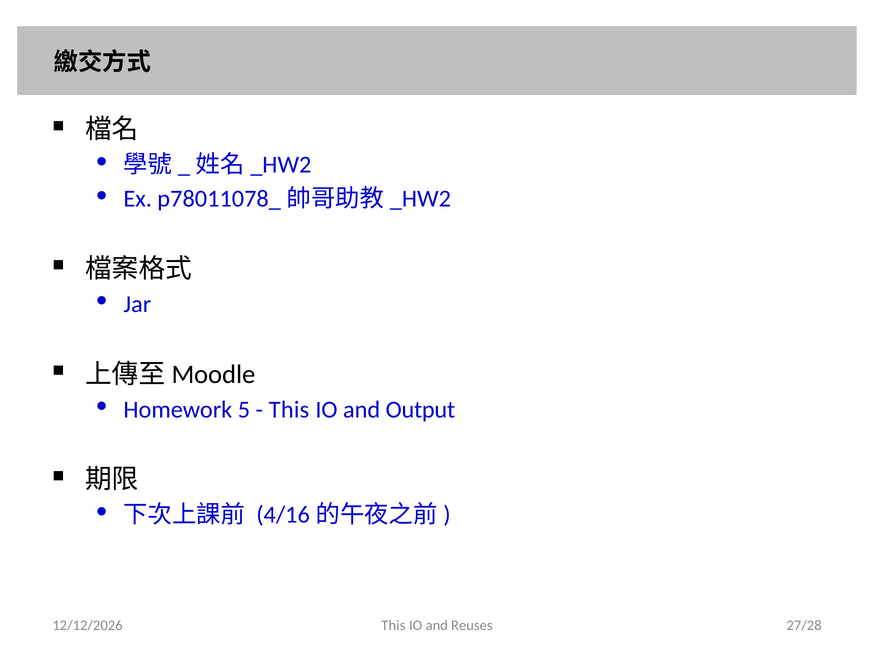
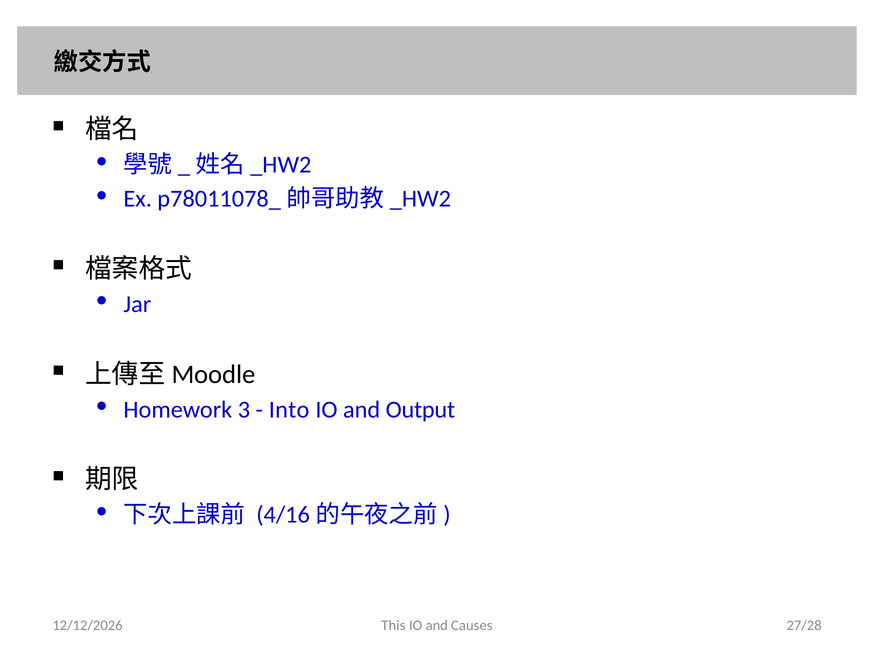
5: 5 -> 3
This at (289, 410): This -> Into
Reuses: Reuses -> Causes
